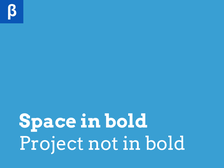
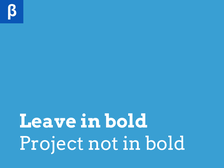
Space: Space -> Leave
